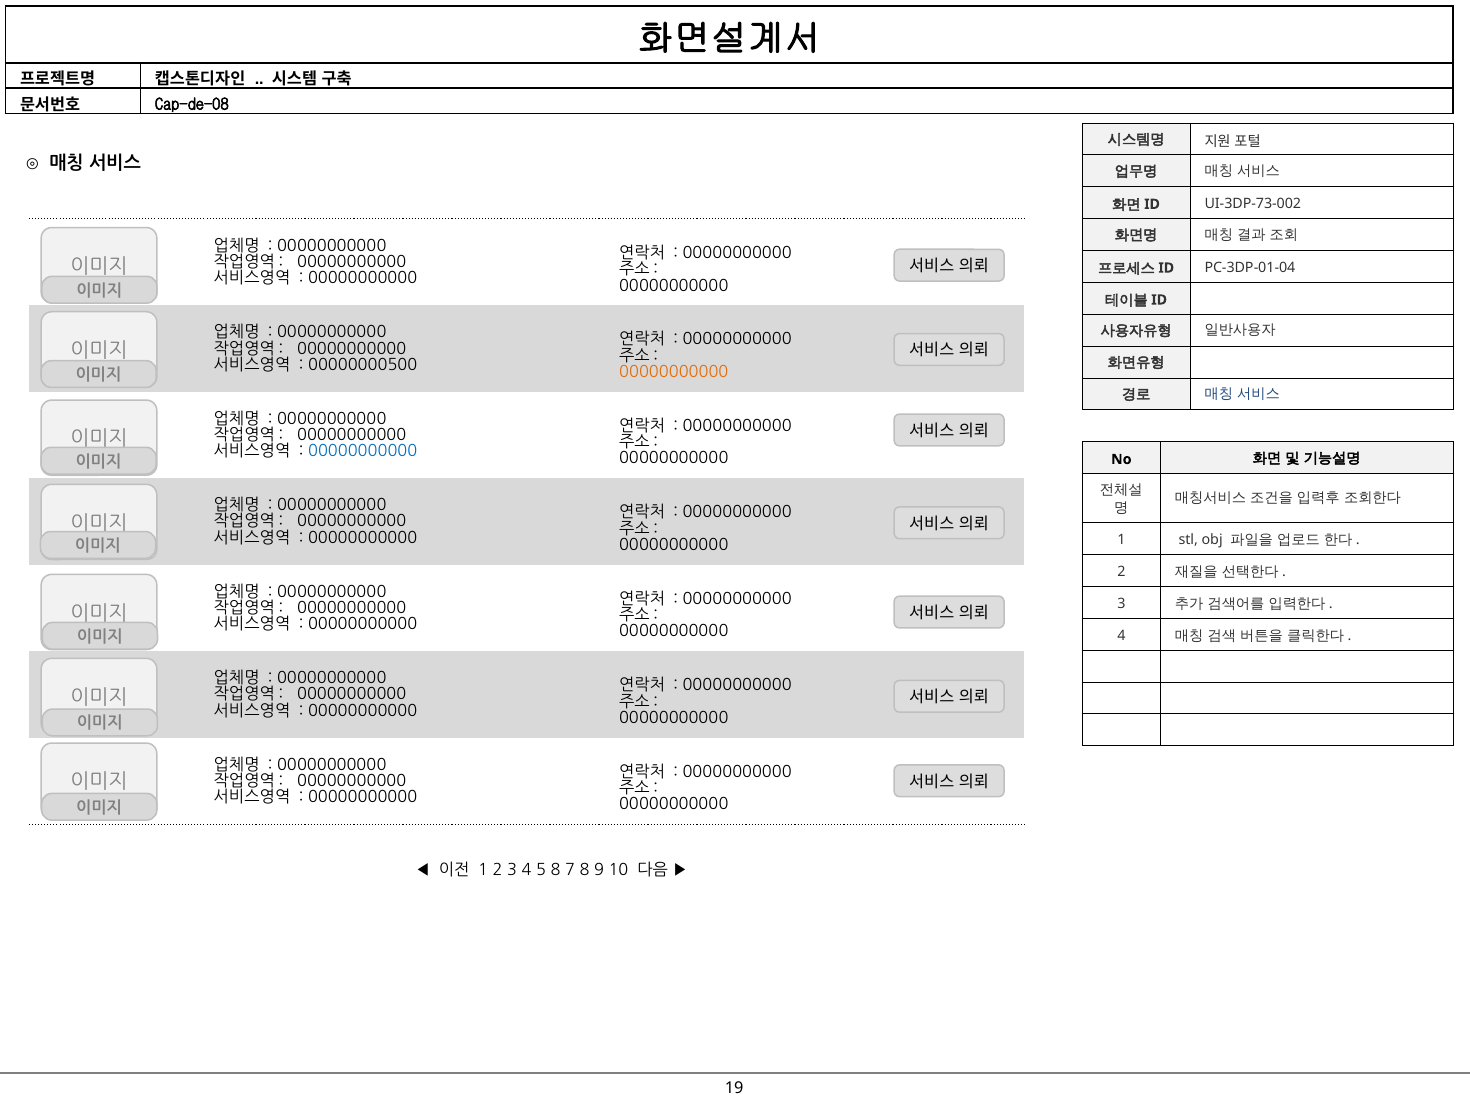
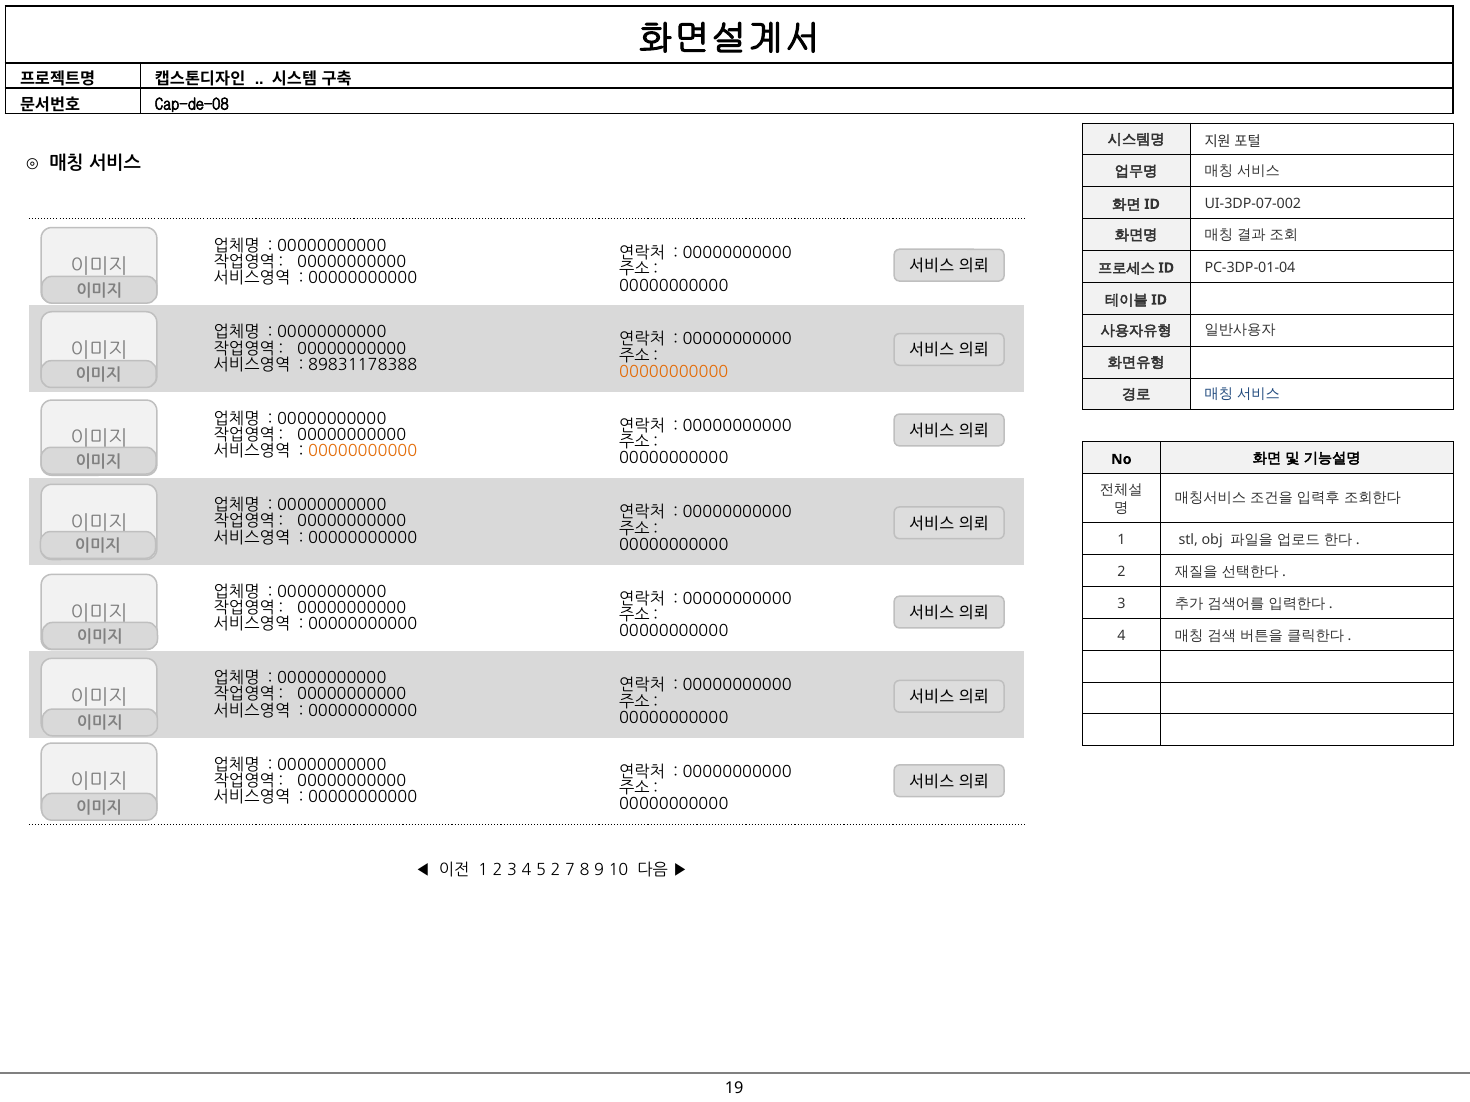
UI-3DP-73-002: UI-3DP-73-002 -> UI-3DP-07-002
00000000500: 00000000500 -> 89831178388
00000000000 at (363, 452) colour: blue -> orange
5 8: 8 -> 2
